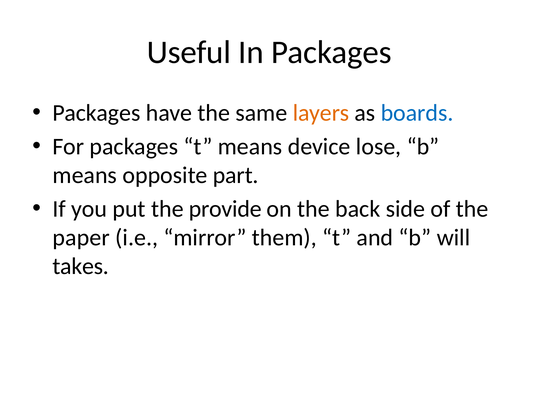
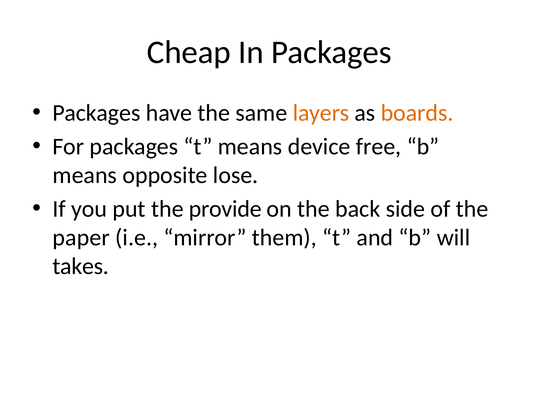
Useful: Useful -> Cheap
boards colour: blue -> orange
lose: lose -> free
part: part -> lose
